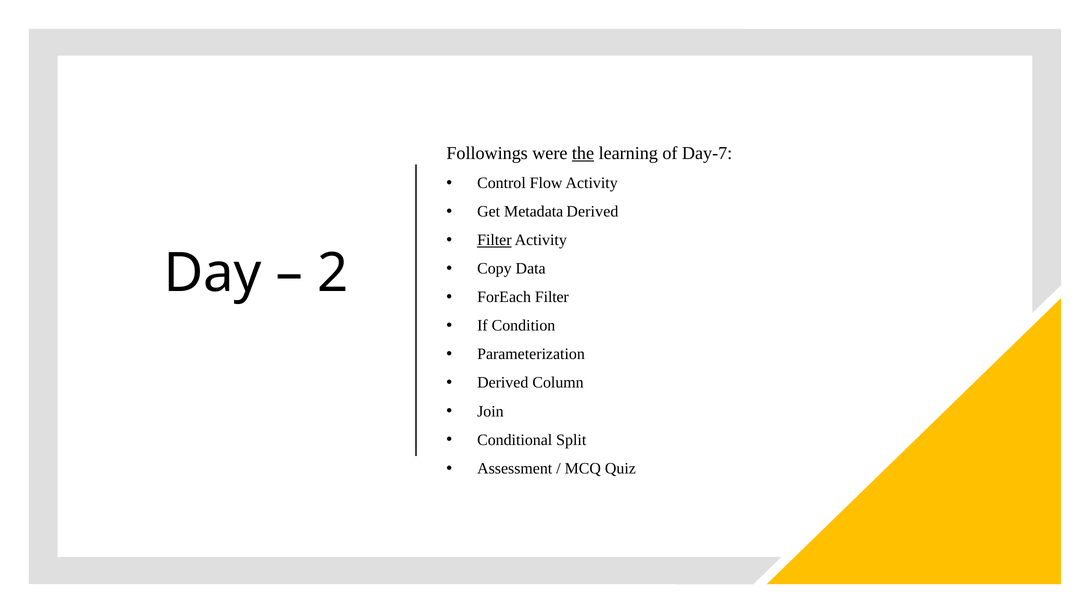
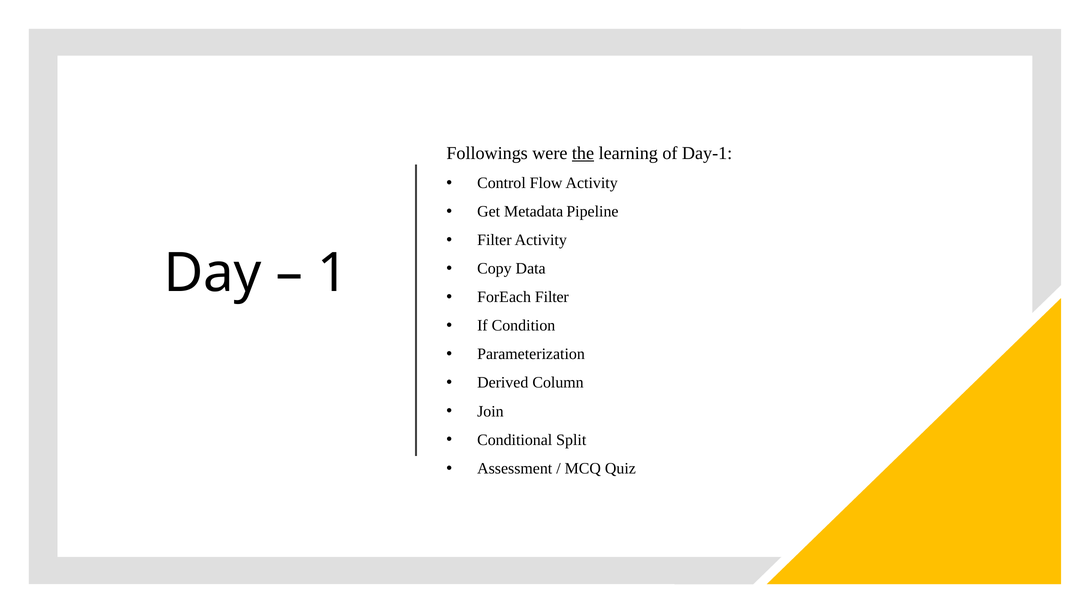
Day-7: Day-7 -> Day-1
Metadata Derived: Derived -> Pipeline
Filter at (494, 240) underline: present -> none
2: 2 -> 1
